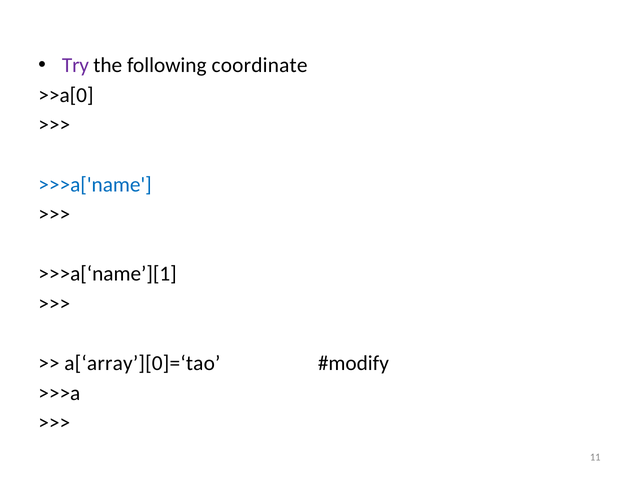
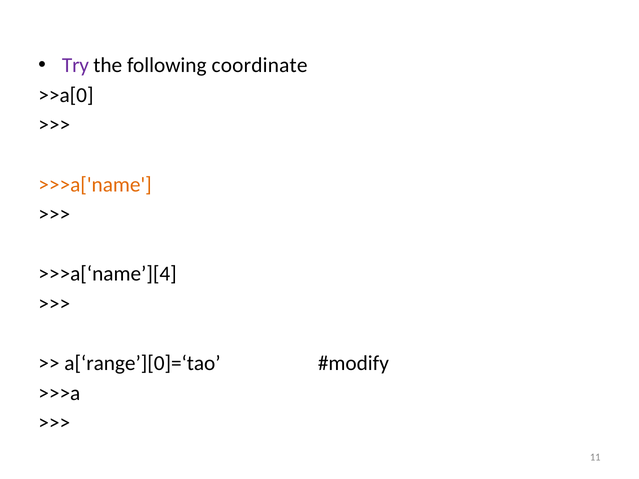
>>>a['name colour: blue -> orange
>>>a[‘name’][1: >>>a[‘name’][1 -> >>>a[‘name’][4
a[‘array’][0]=‘tao: a[‘array’][0]=‘tao -> a[‘range’][0]=‘tao
